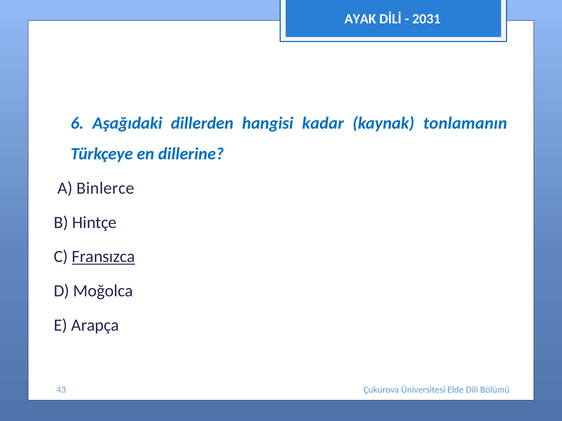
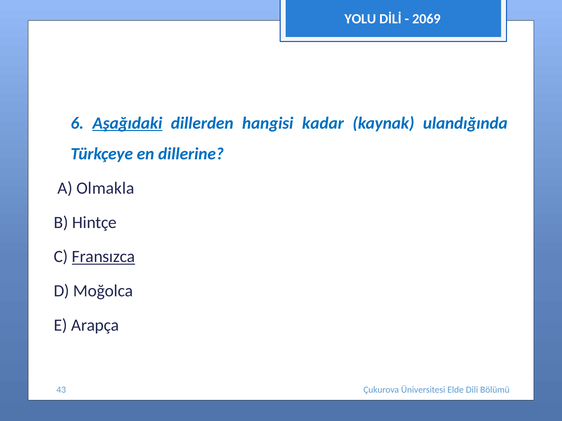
AYAK: AYAK -> YOLU
2031: 2031 -> 2069
Aşağıdaki underline: none -> present
tonlamanın: tonlamanın -> ulandığında
Binlerce: Binlerce -> Olmakla
